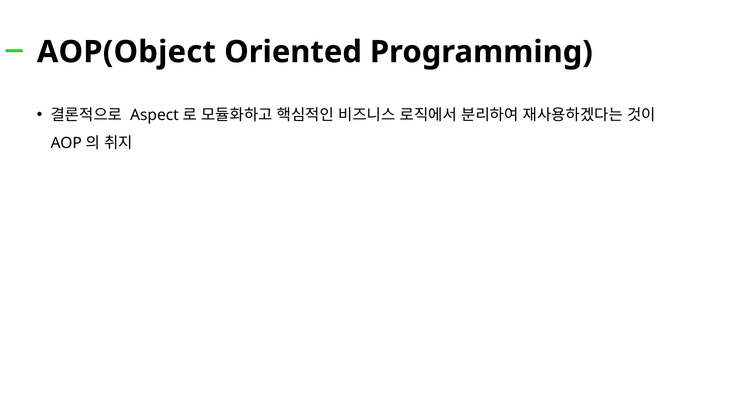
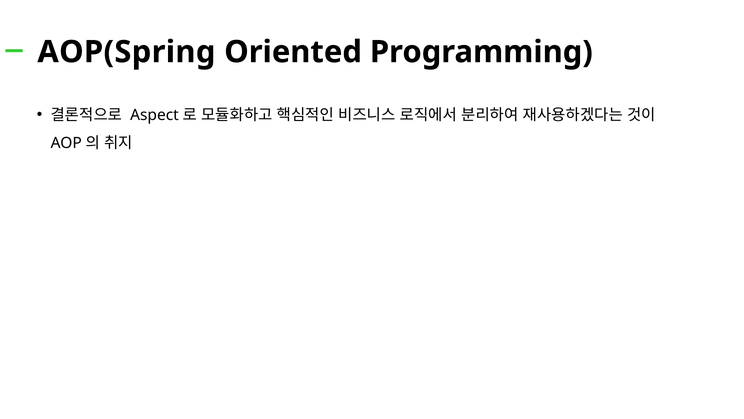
AOP(Object: AOP(Object -> AOP(Spring
